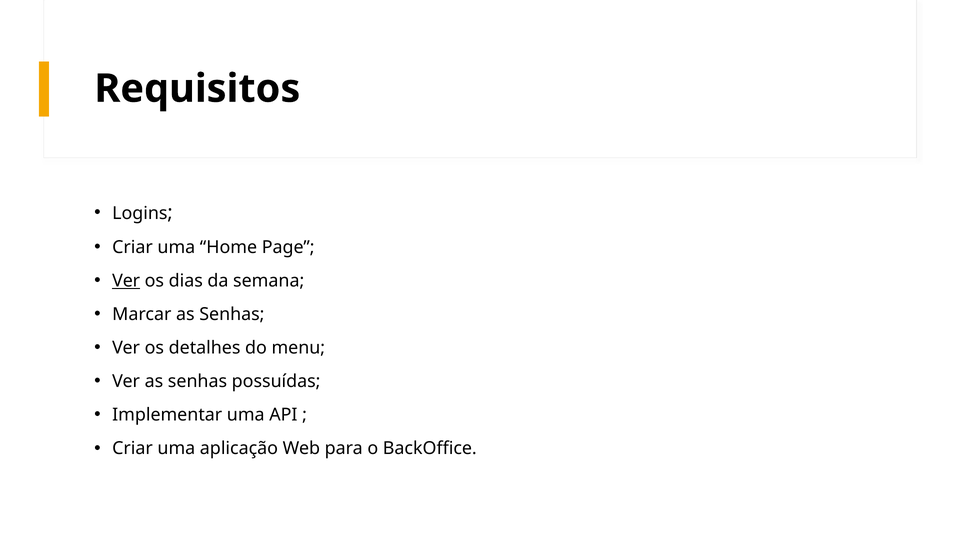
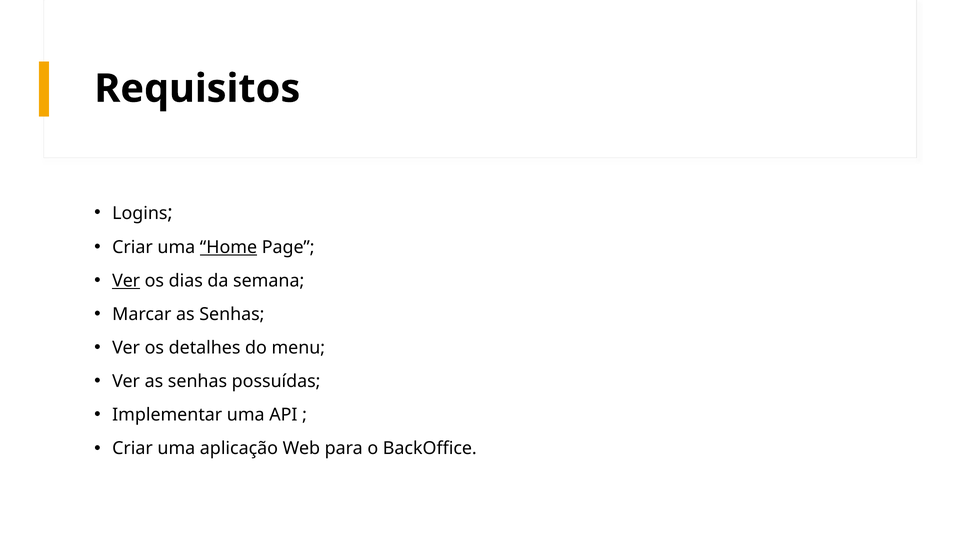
Home underline: none -> present
